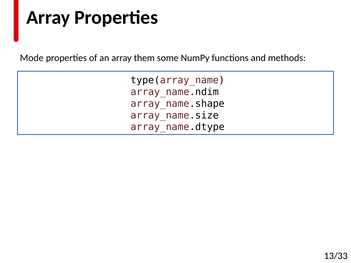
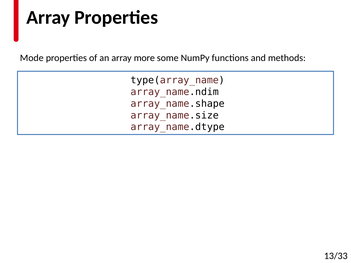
them: them -> more
